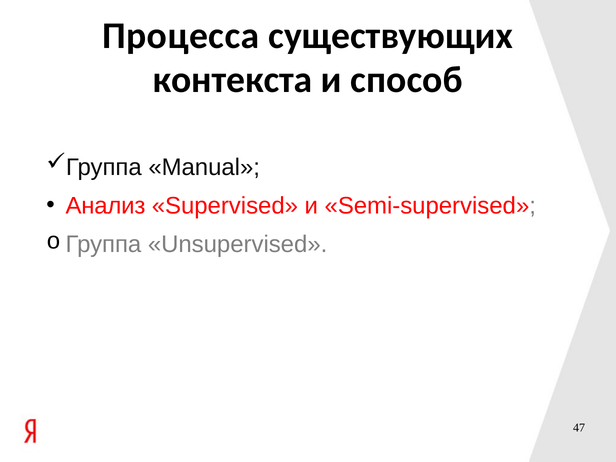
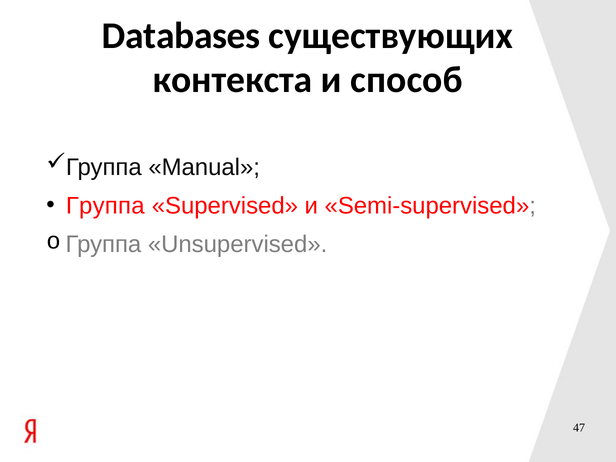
Процесса: Процесса -> Databases
Анализ: Анализ -> Группа
